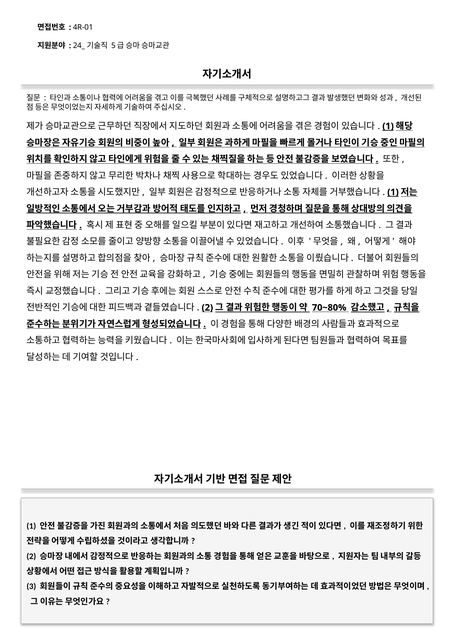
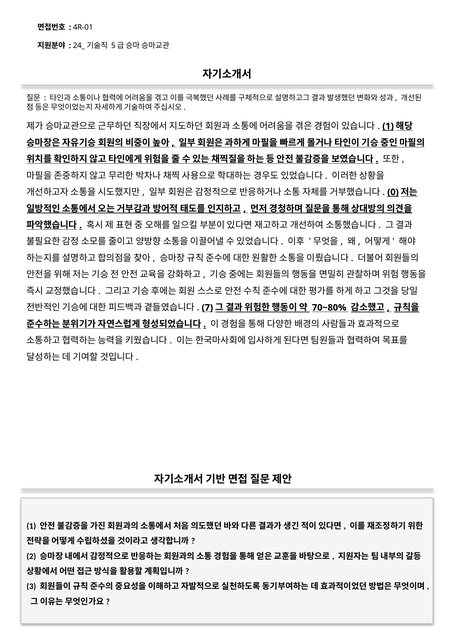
1 at (393, 192): 1 -> 0
2 at (207, 307): 2 -> 7
